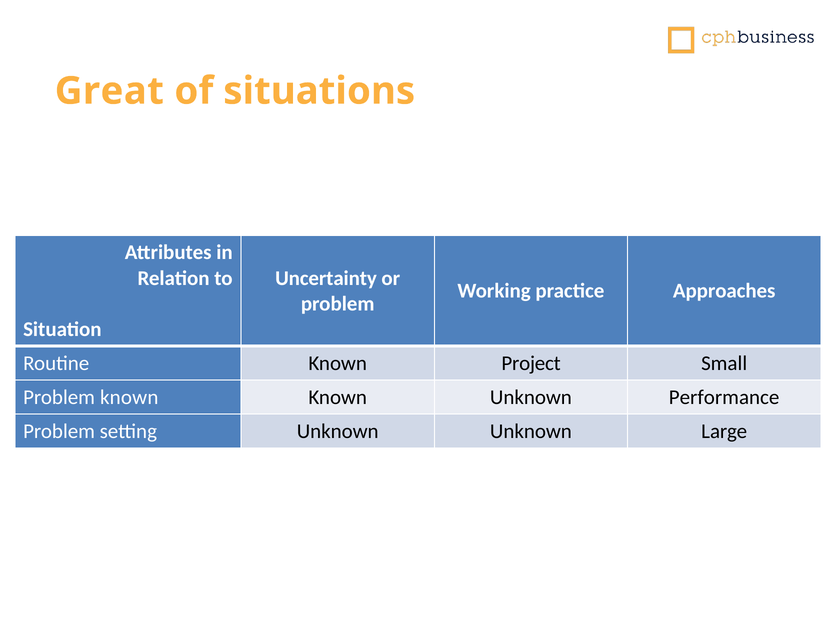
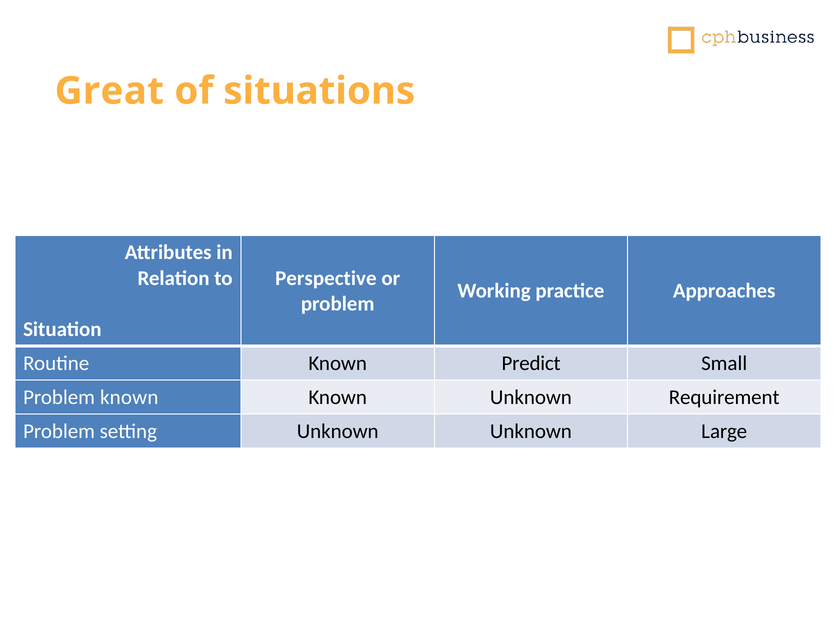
Uncertainty: Uncertainty -> Perspective
Project: Project -> Predict
Performance: Performance -> Requirement
